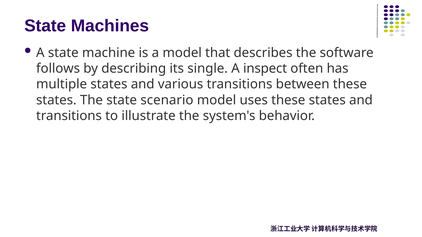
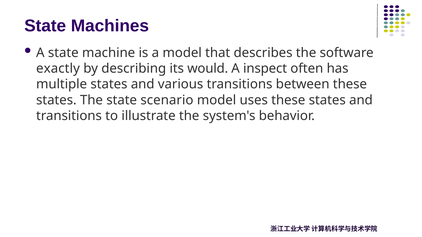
follows: follows -> exactly
single: single -> would
